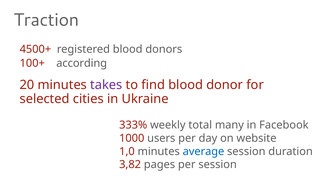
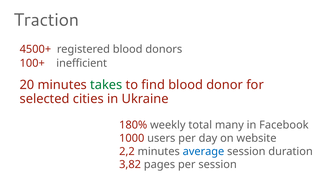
according: according -> inefficient
takes colour: purple -> green
333%: 333% -> 180%
1,0: 1,0 -> 2,2
